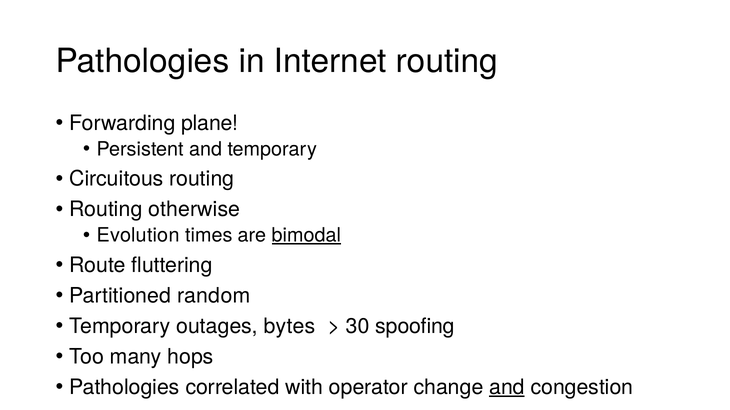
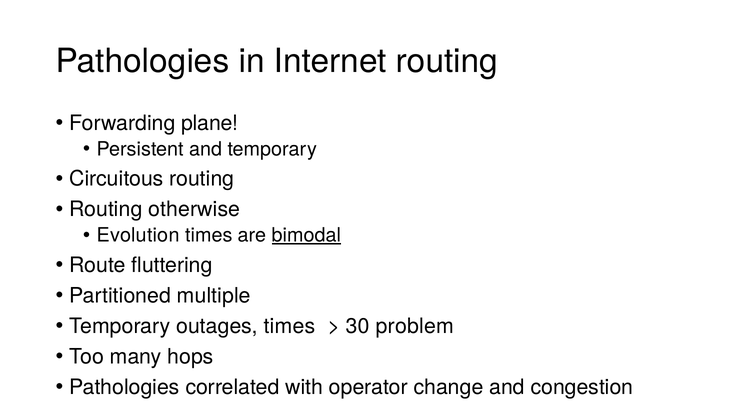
random: random -> multiple
outages bytes: bytes -> times
spoofing: spoofing -> problem
and at (507, 388) underline: present -> none
